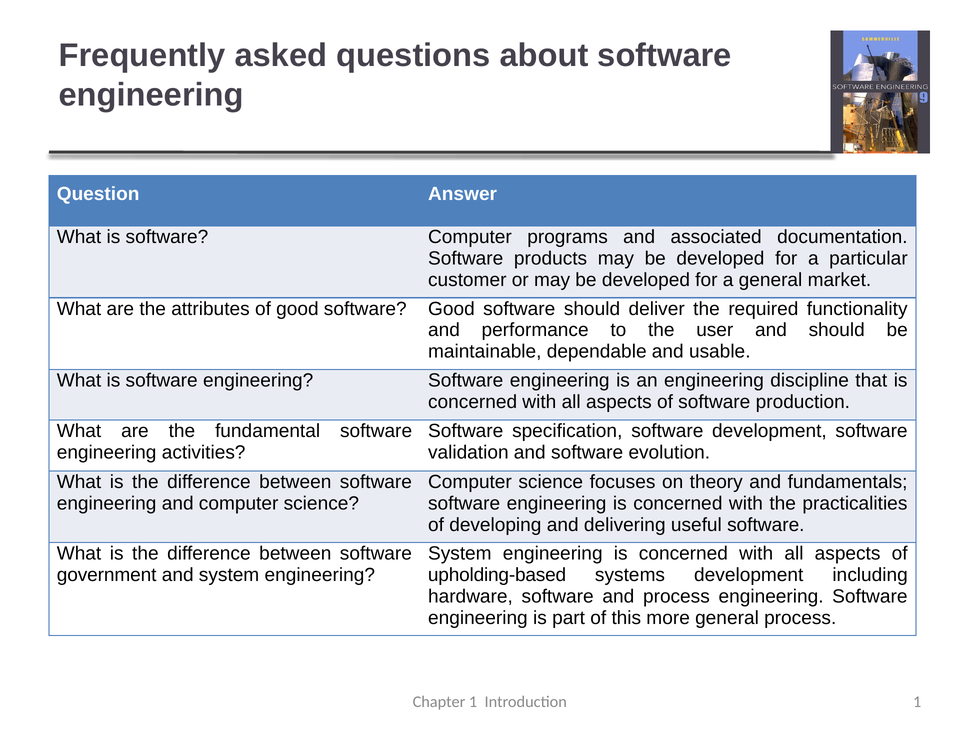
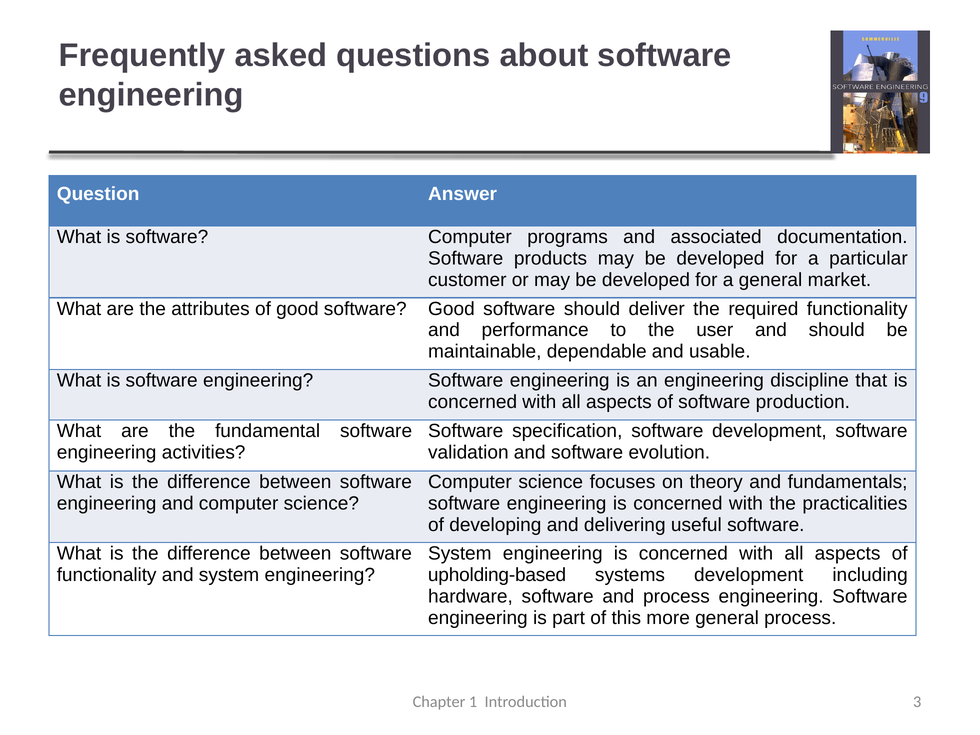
government at (107, 575): government -> functionality
Introduction 1: 1 -> 3
